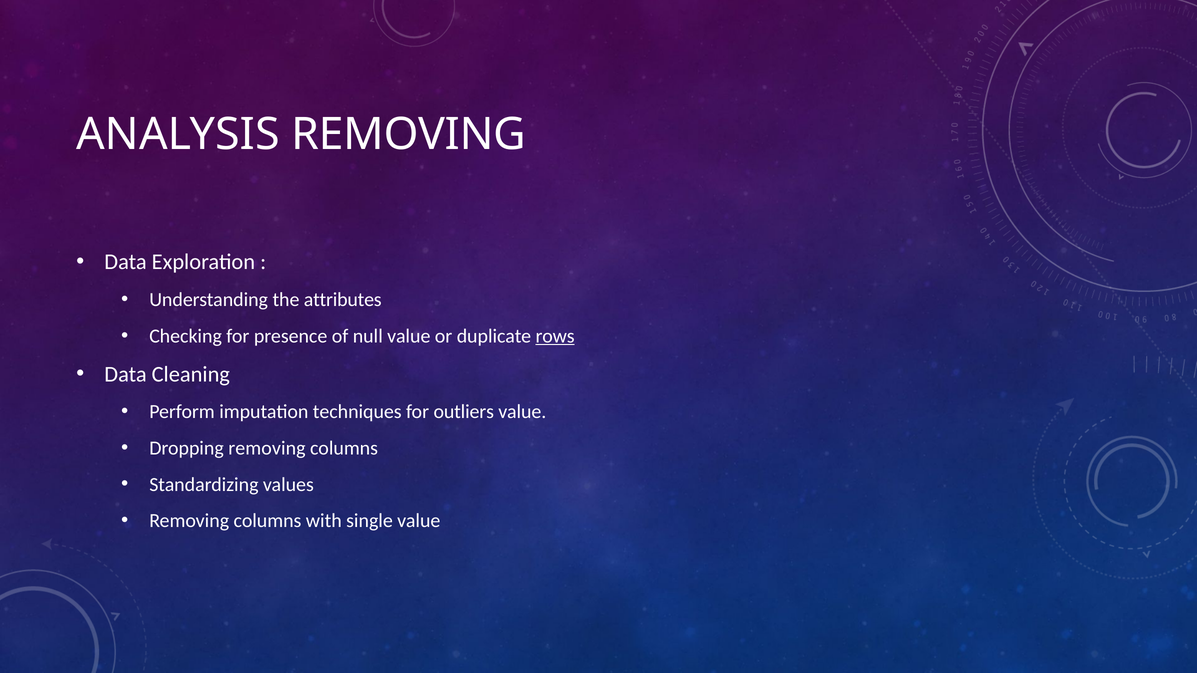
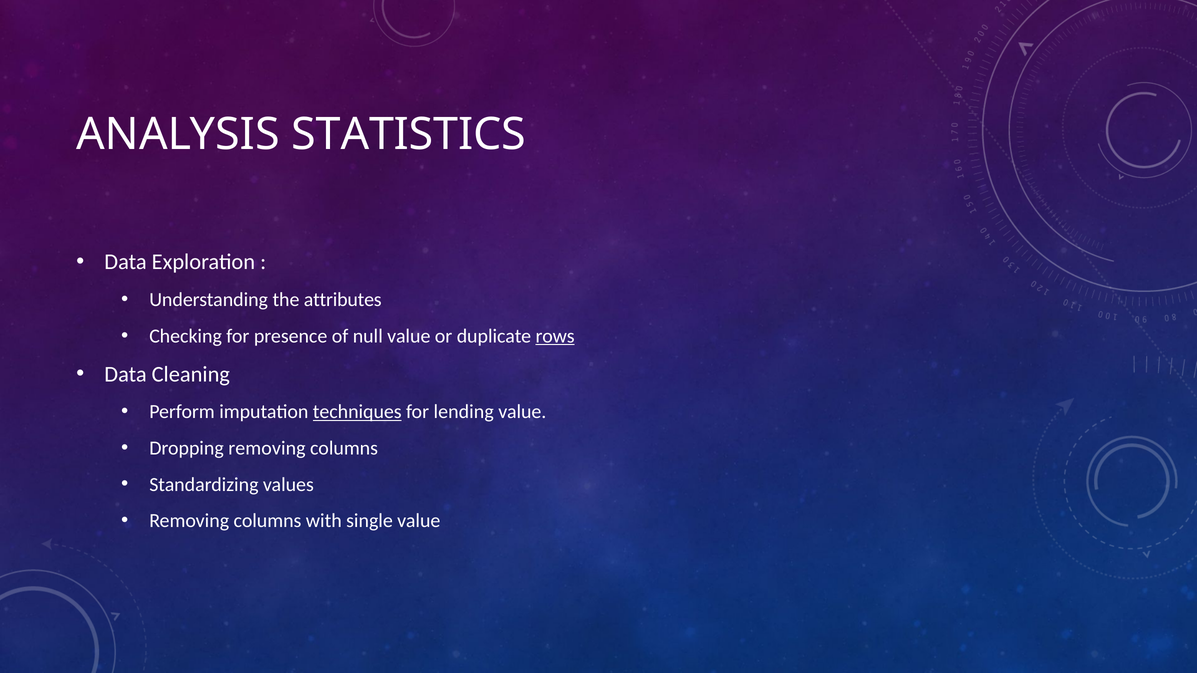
ANALYSIS REMOVING: REMOVING -> STATISTICS
techniques underline: none -> present
outliers: outliers -> lending
